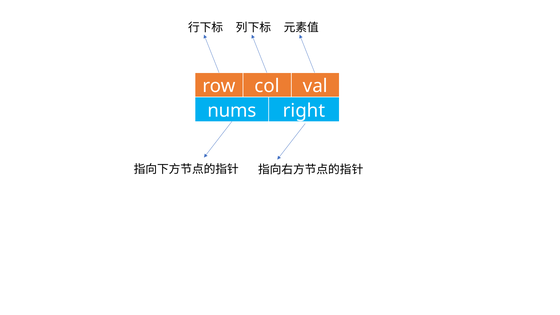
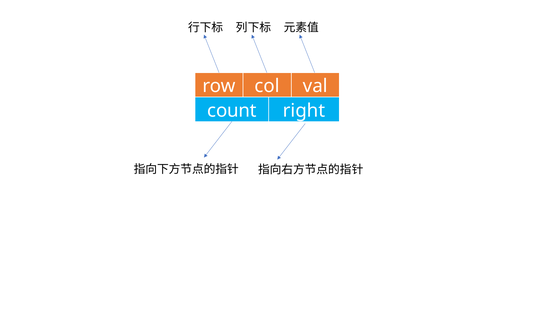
nums: nums -> count
